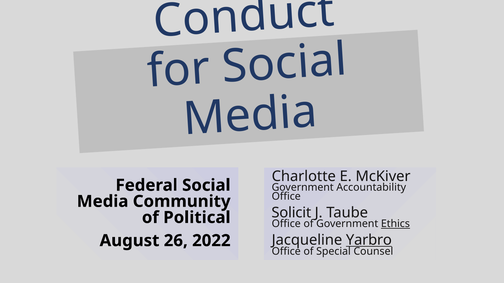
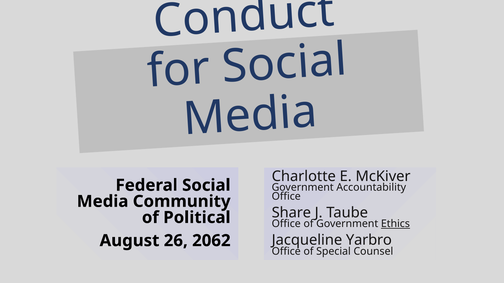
Solicit: Solicit -> Share
Yarbro underline: present -> none
2022: 2022 -> 2062
